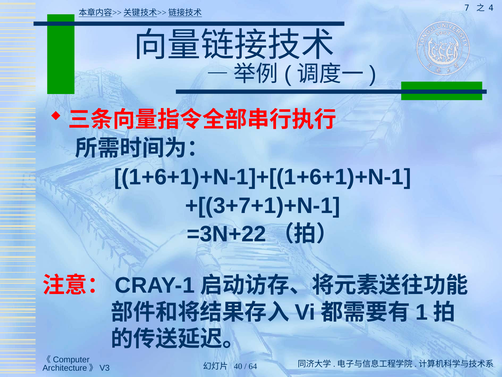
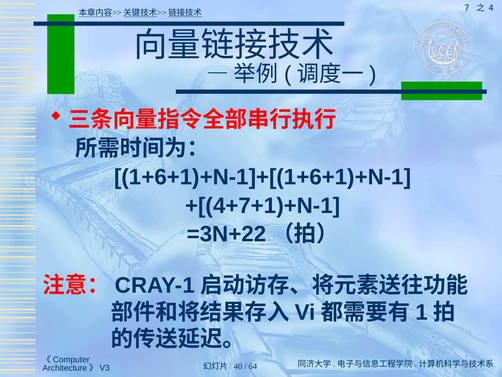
+[(3+7+1)+N-1: +[(3+7+1)+N-1 -> +[(4+7+1)+N-1
